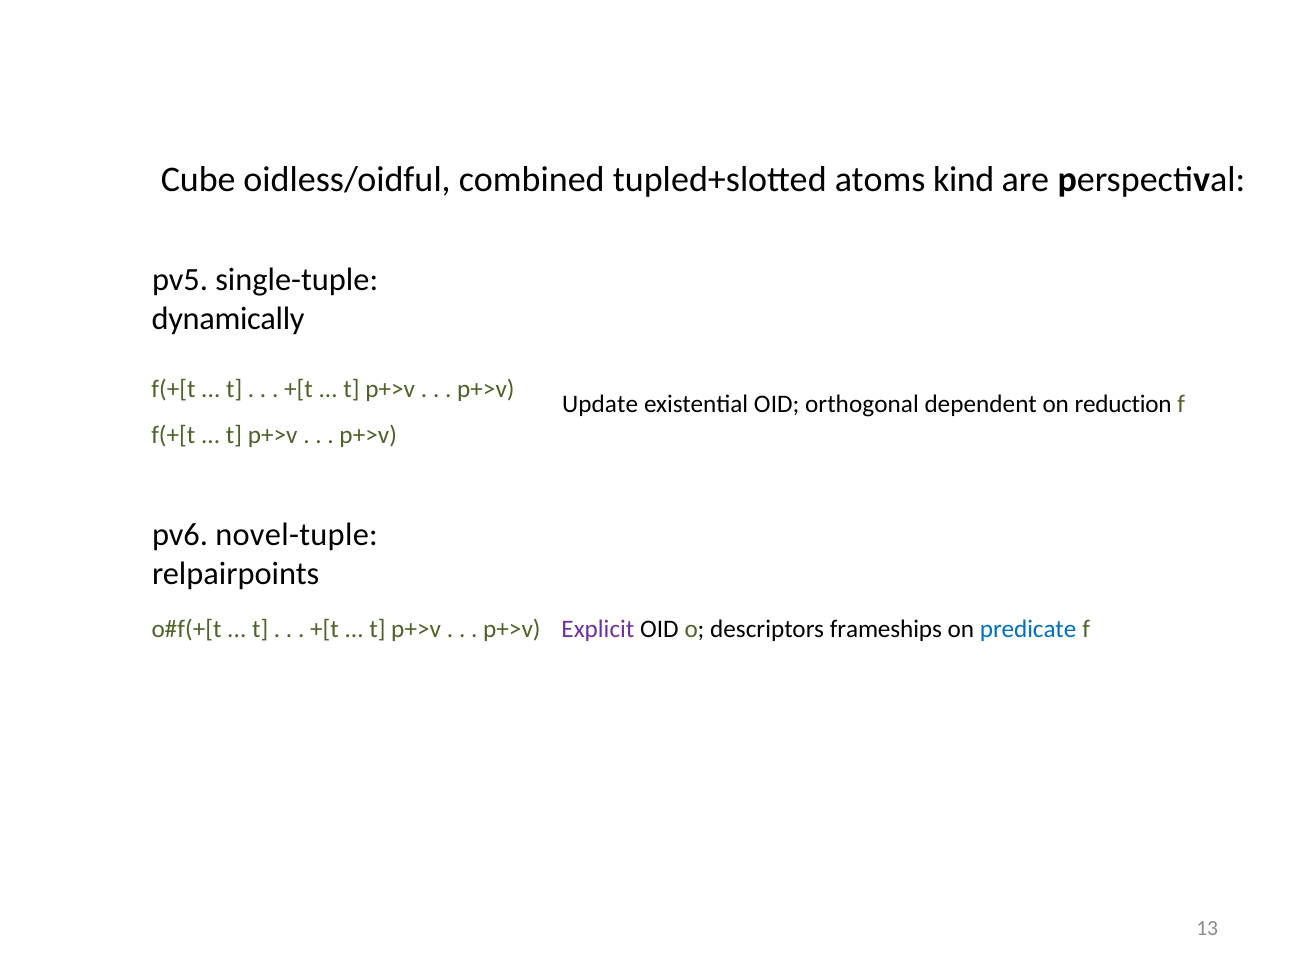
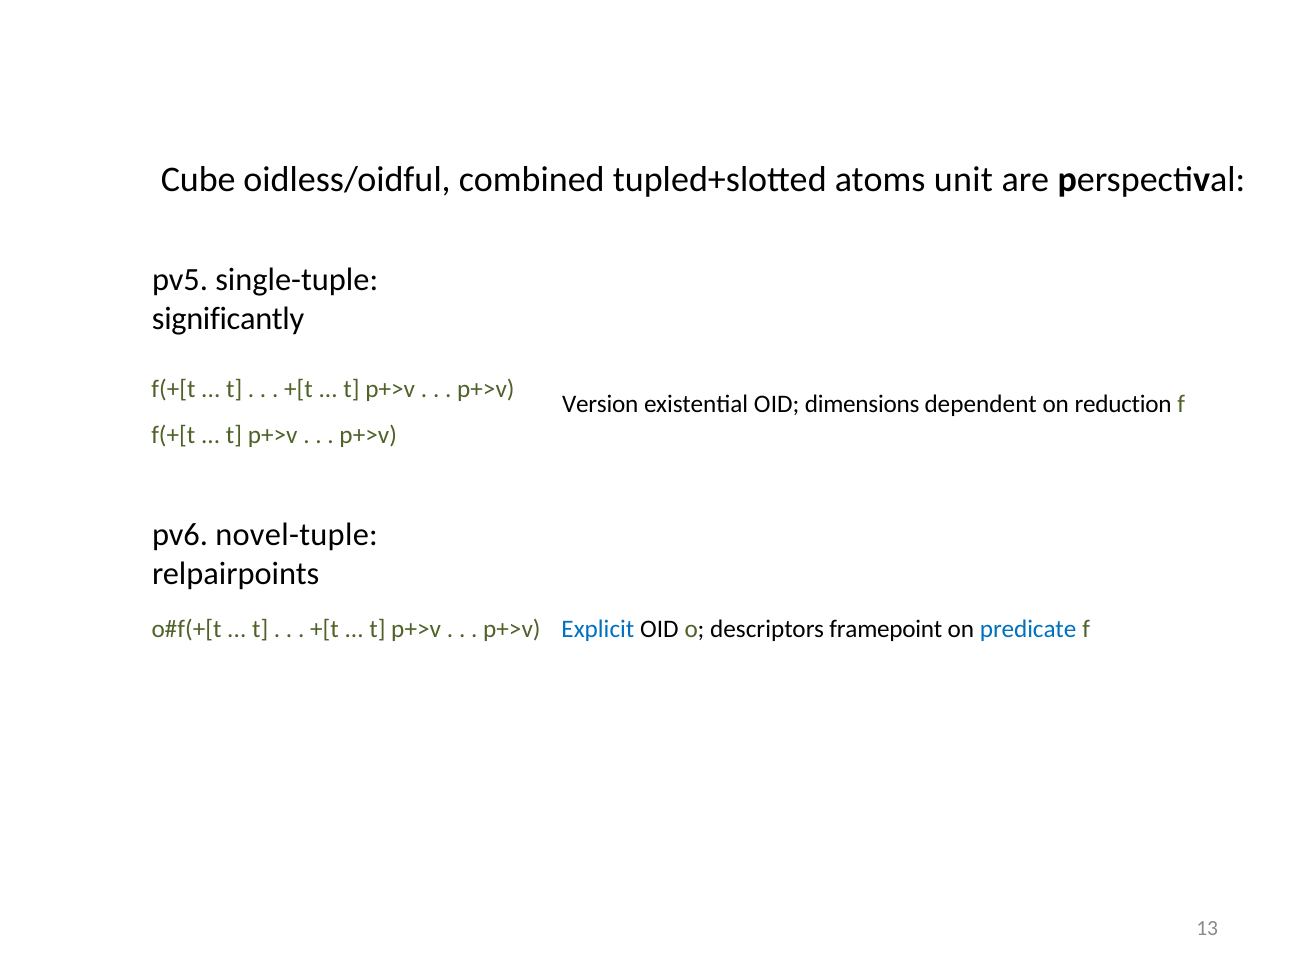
kind: kind -> unit
dynamically: dynamically -> significantly
Update: Update -> Version
orthogonal: orthogonal -> dimensions
Explicit colour: purple -> blue
frameships: frameships -> framepoint
